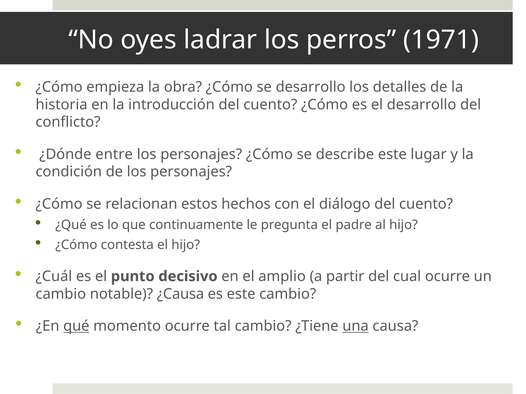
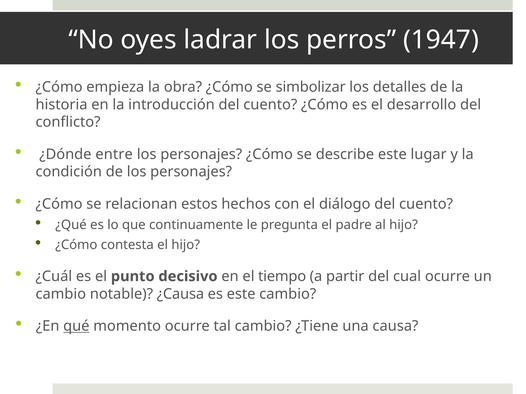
1971: 1971 -> 1947
se desarrollo: desarrollo -> simbolizar
amplio: amplio -> tiempo
una underline: present -> none
